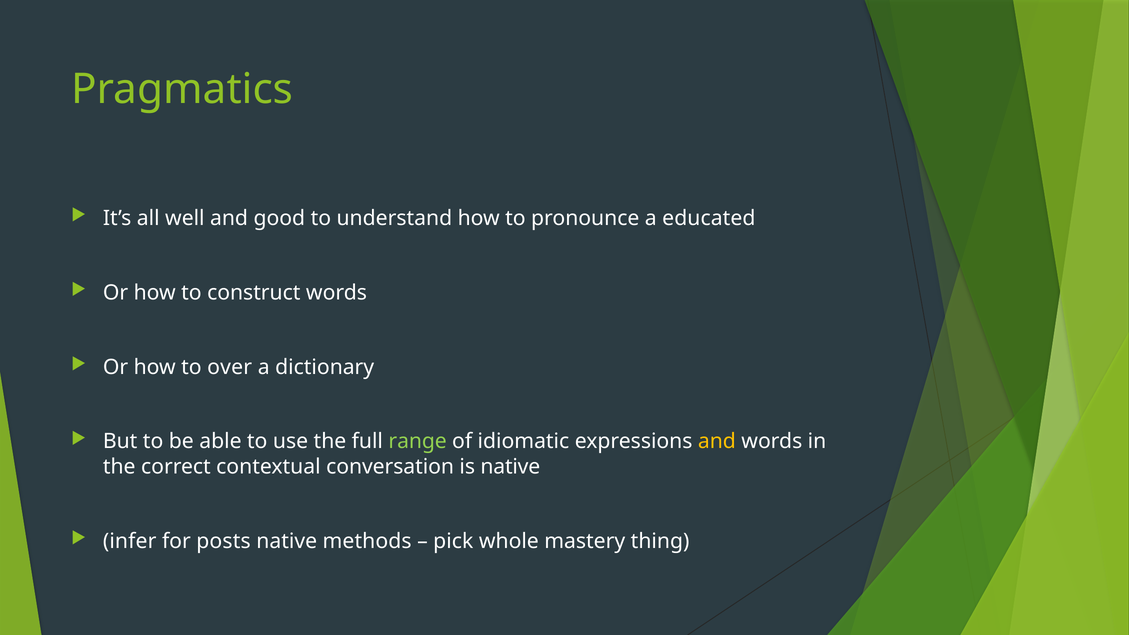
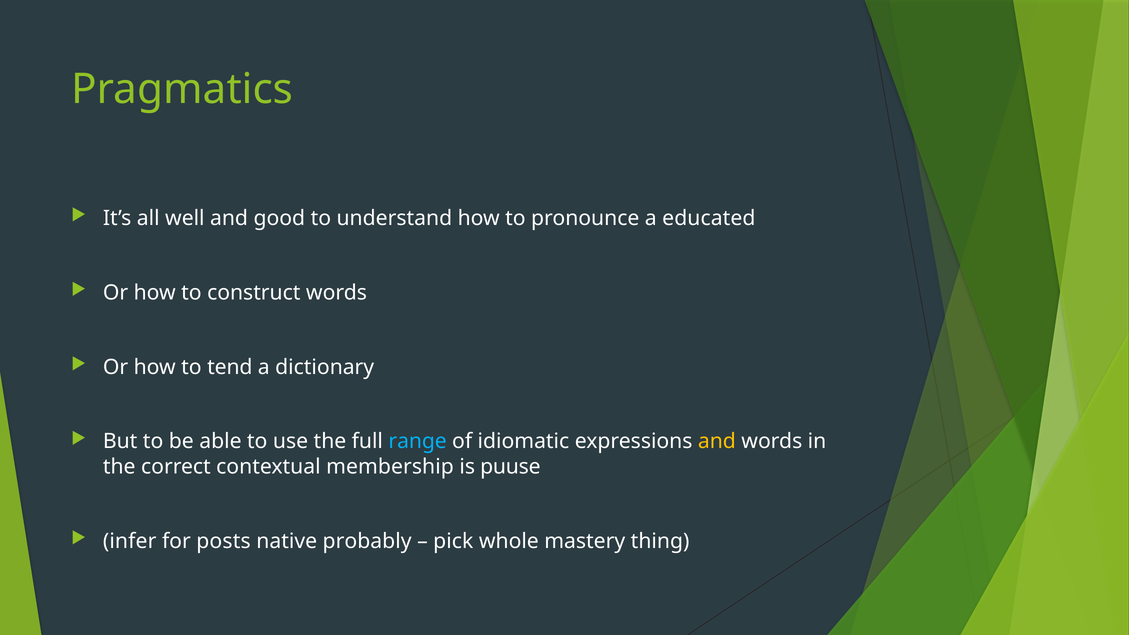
over: over -> tend
range colour: light green -> light blue
conversation: conversation -> membership
is native: native -> puuse
methods: methods -> probably
